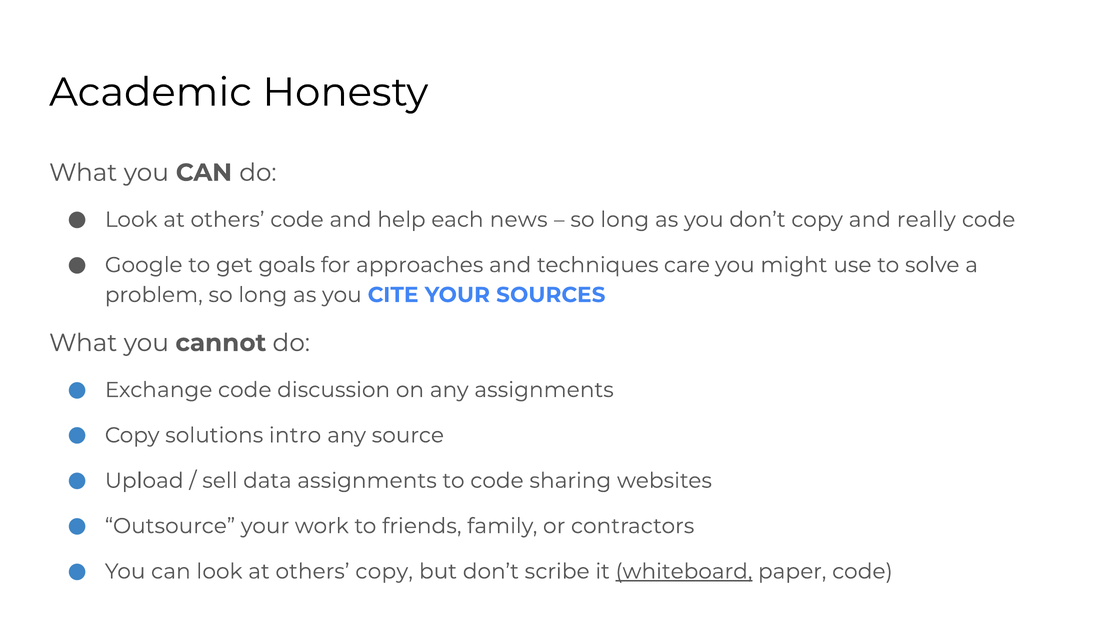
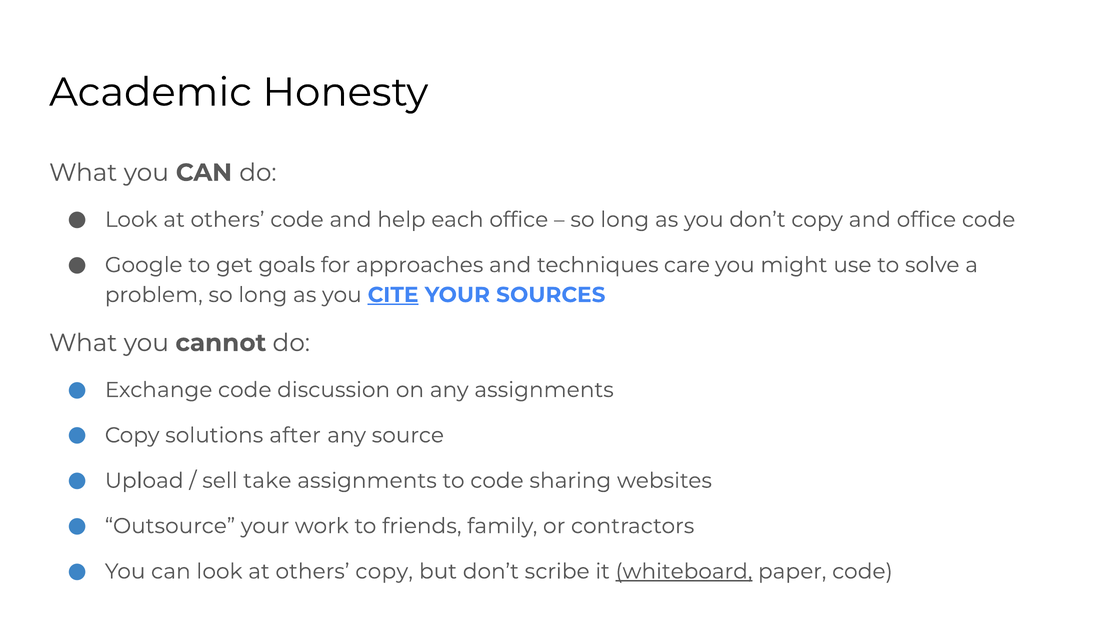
each news: news -> office
and really: really -> office
CITE underline: none -> present
intro: intro -> after
data: data -> take
